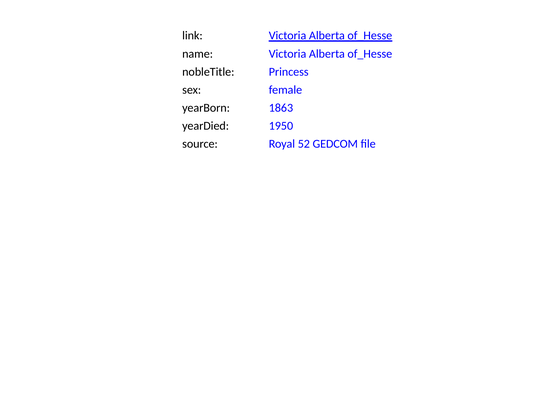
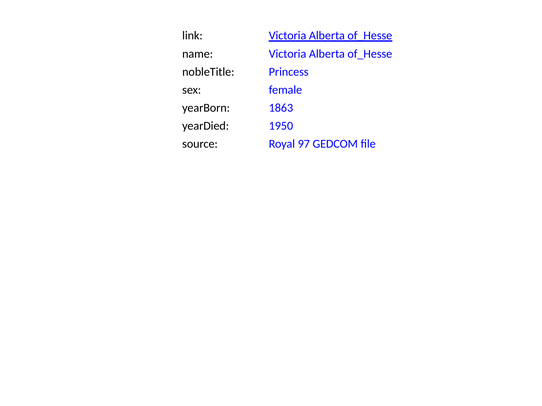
52: 52 -> 97
